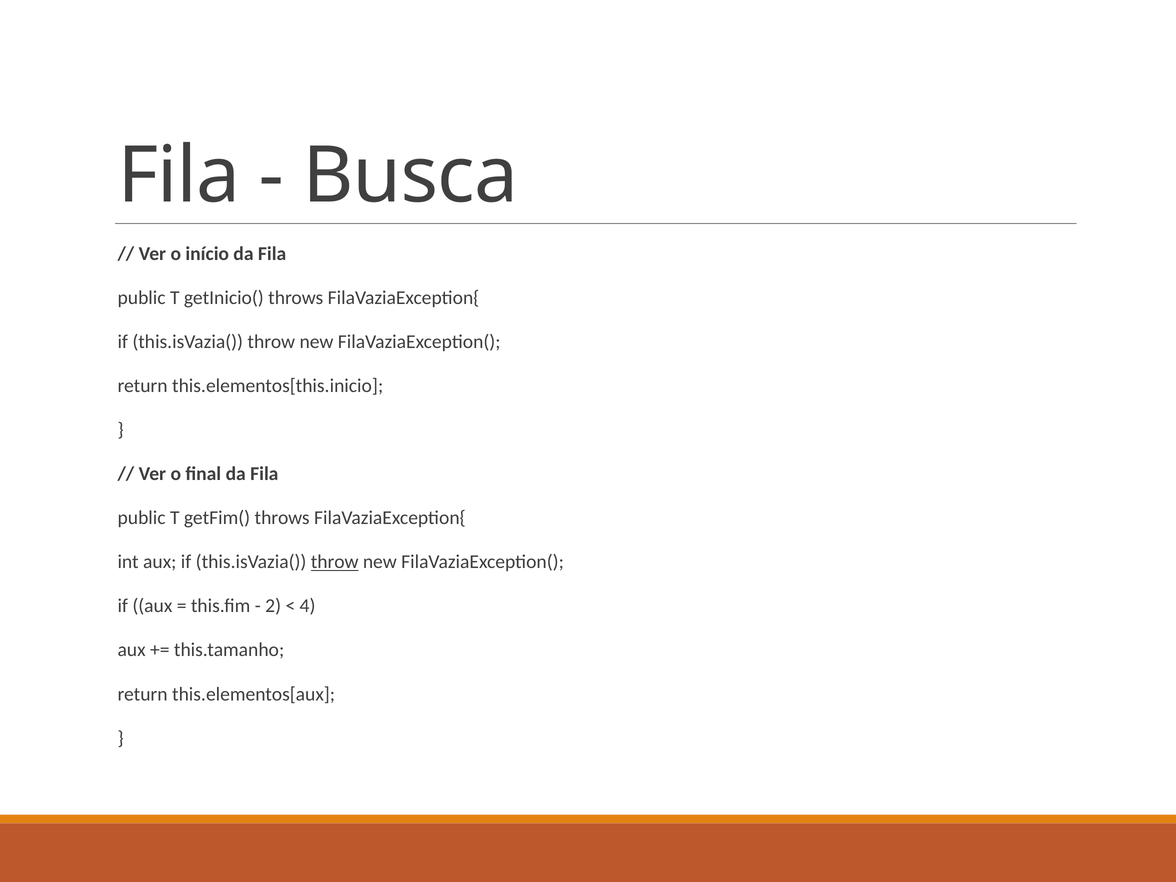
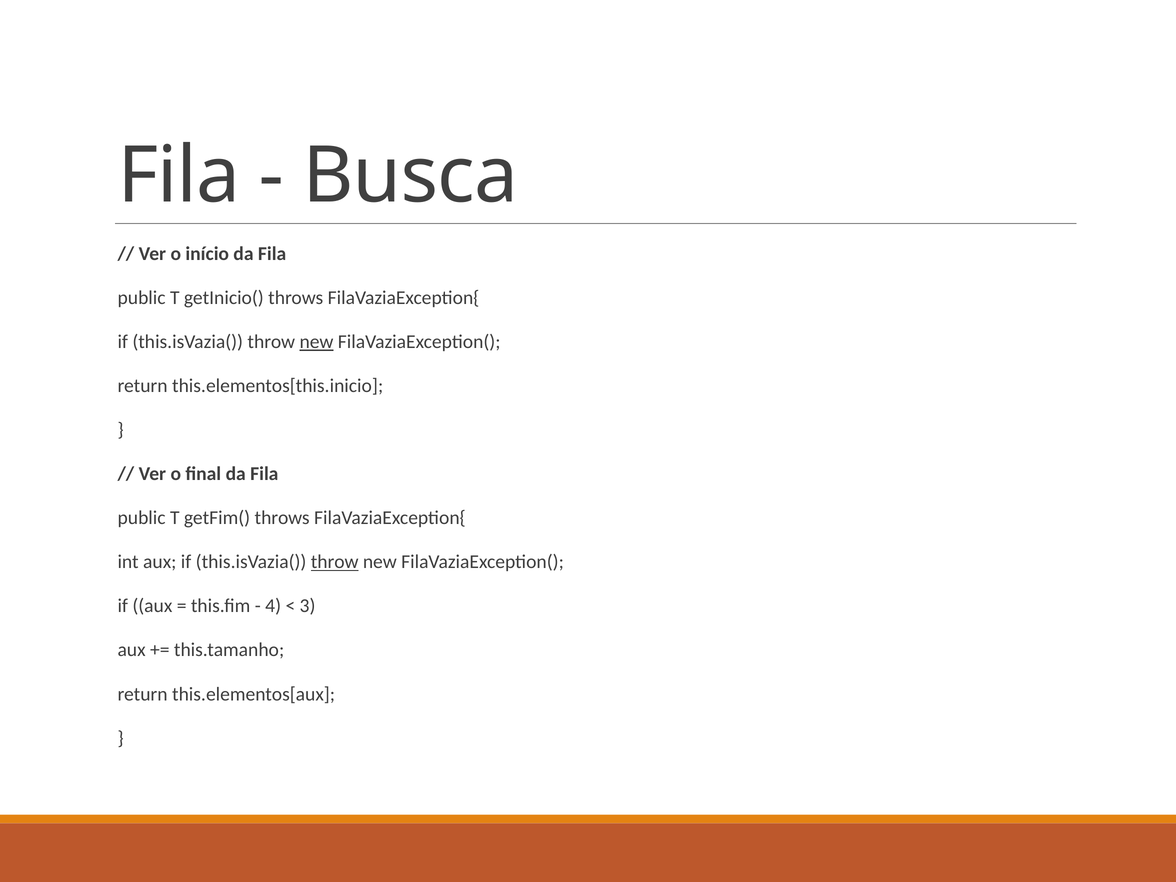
new at (316, 342) underline: none -> present
2: 2 -> 4
4: 4 -> 3
